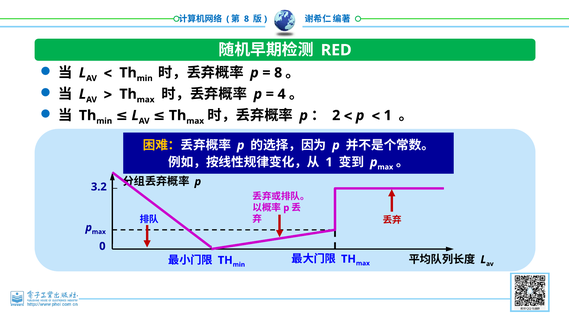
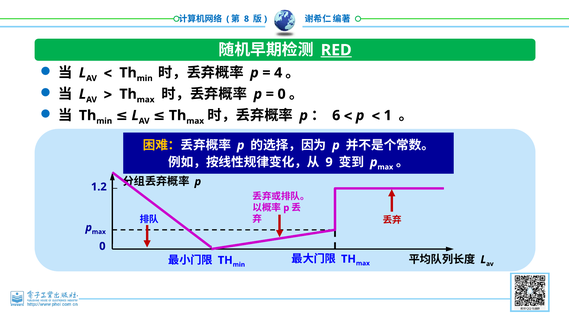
RED underline: none -> present
8 at (278, 73): 8 -> 4
4 at (282, 94): 4 -> 0
2: 2 -> 6
1 at (329, 162): 1 -> 9
3.2: 3.2 -> 1.2
